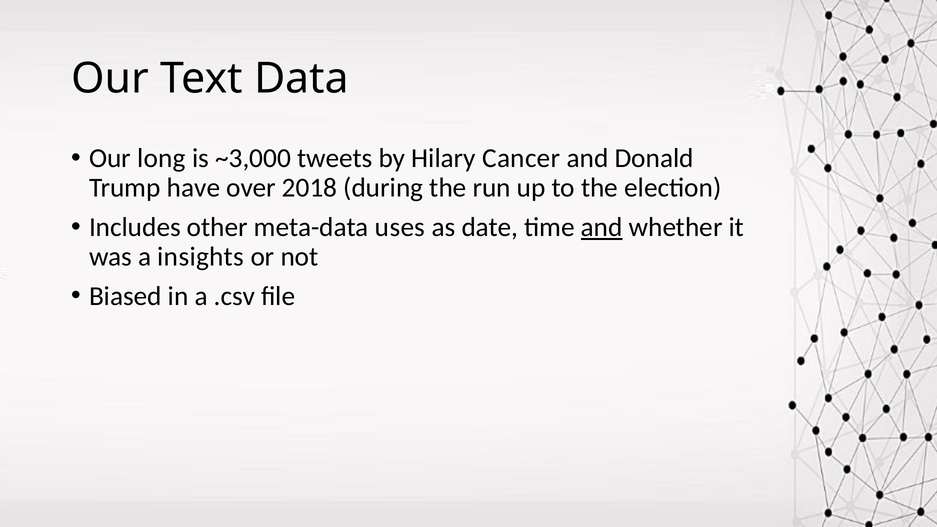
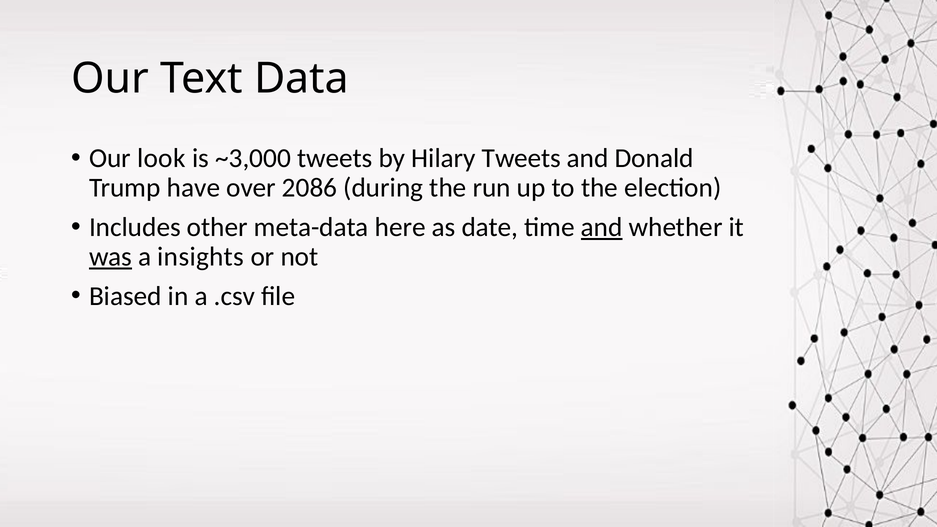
long: long -> look
Hilary Cancer: Cancer -> Tweets
2018: 2018 -> 2086
uses: uses -> here
was underline: none -> present
